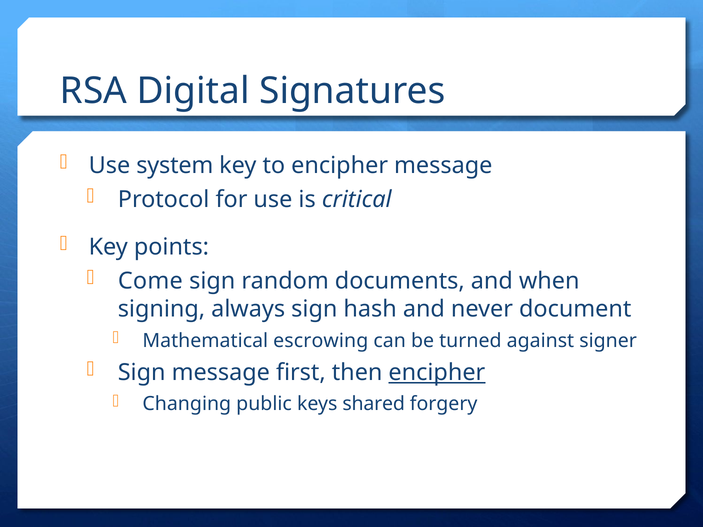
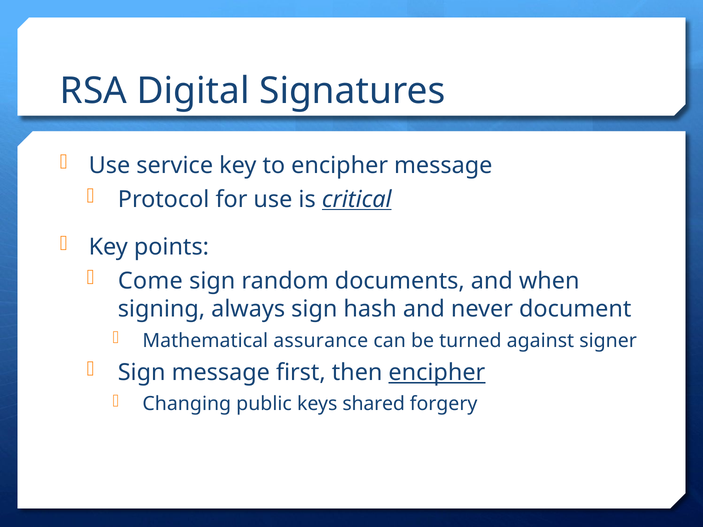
system: system -> service
critical underline: none -> present
escrowing: escrowing -> assurance
